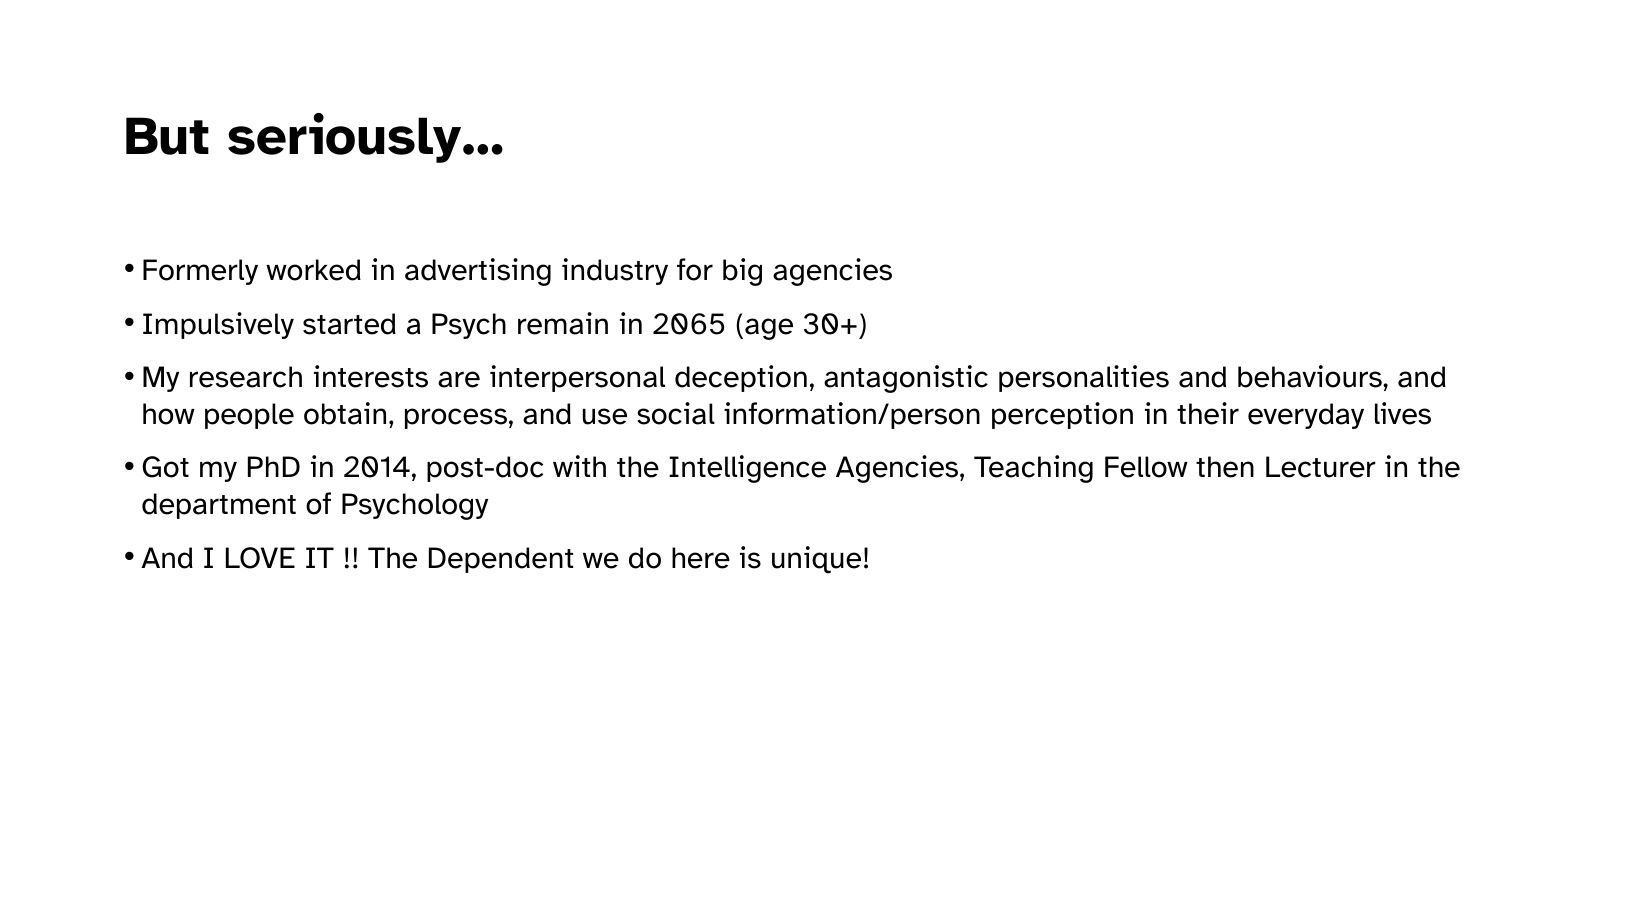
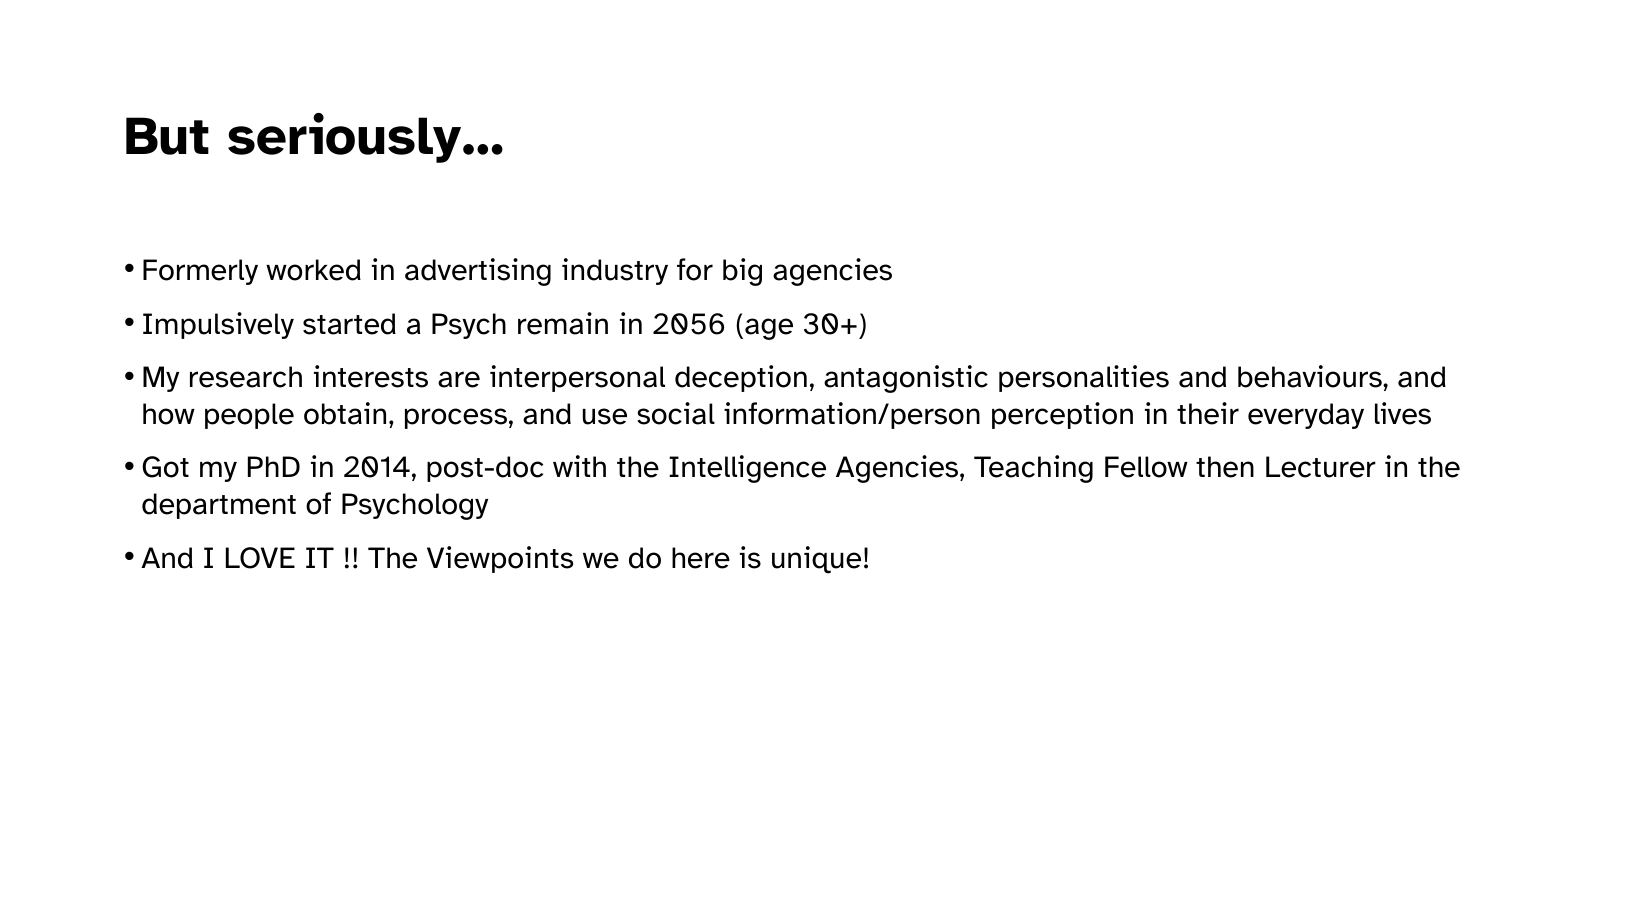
2065: 2065 -> 2056
Dependent: Dependent -> Viewpoints
